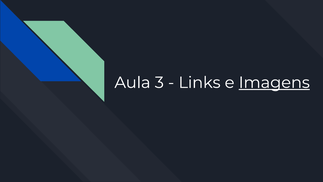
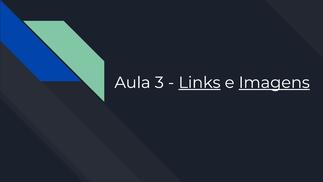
Links underline: none -> present
